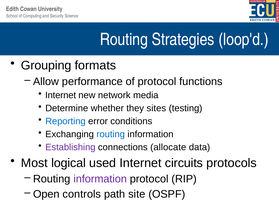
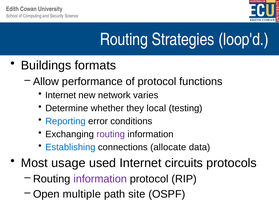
Grouping: Grouping -> Buildings
media: media -> varies
sites: sites -> local
routing at (111, 134) colour: blue -> purple
Establishing colour: purple -> blue
logical: logical -> usage
controls: controls -> multiple
